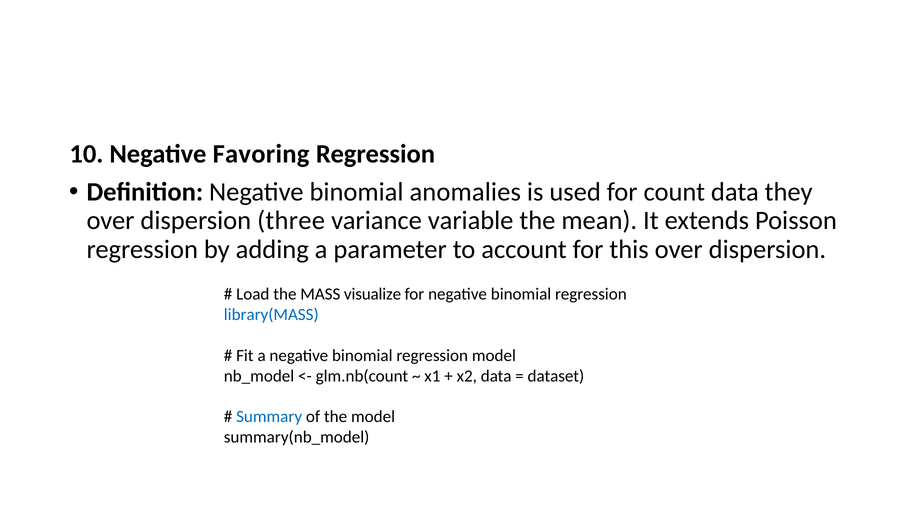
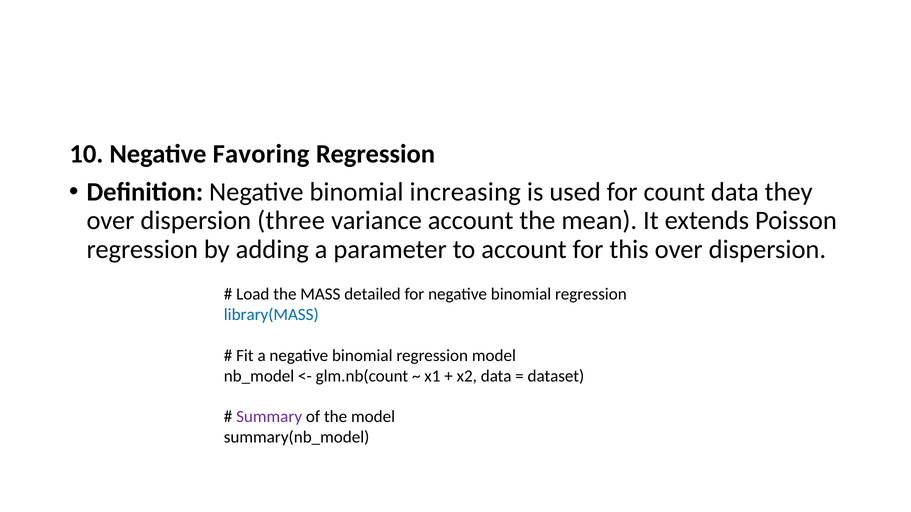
anomalies: anomalies -> increasing
variance variable: variable -> account
visualize: visualize -> detailed
Summary colour: blue -> purple
